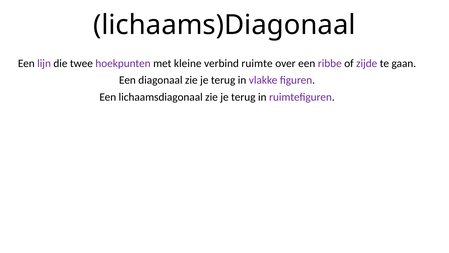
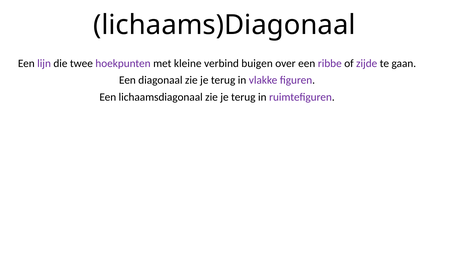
ruimte: ruimte -> buigen
